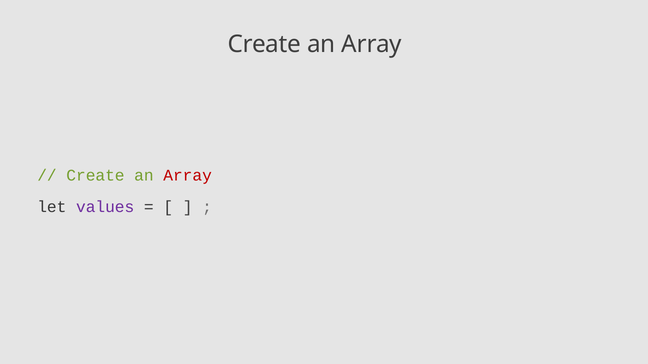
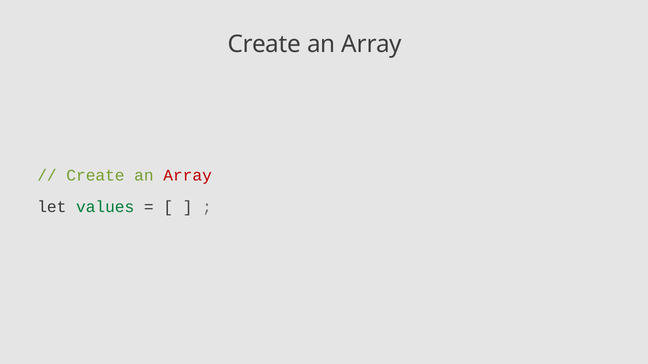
values colour: purple -> green
